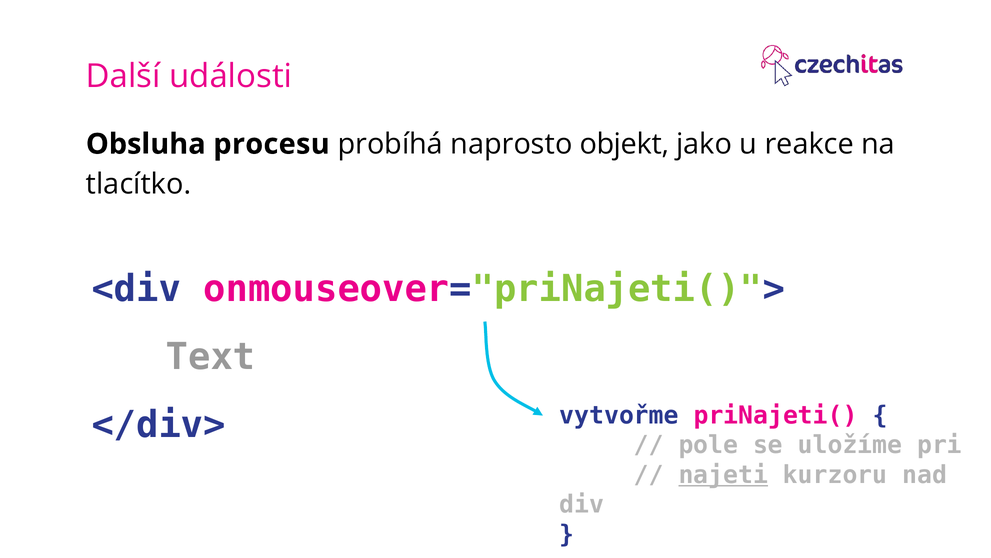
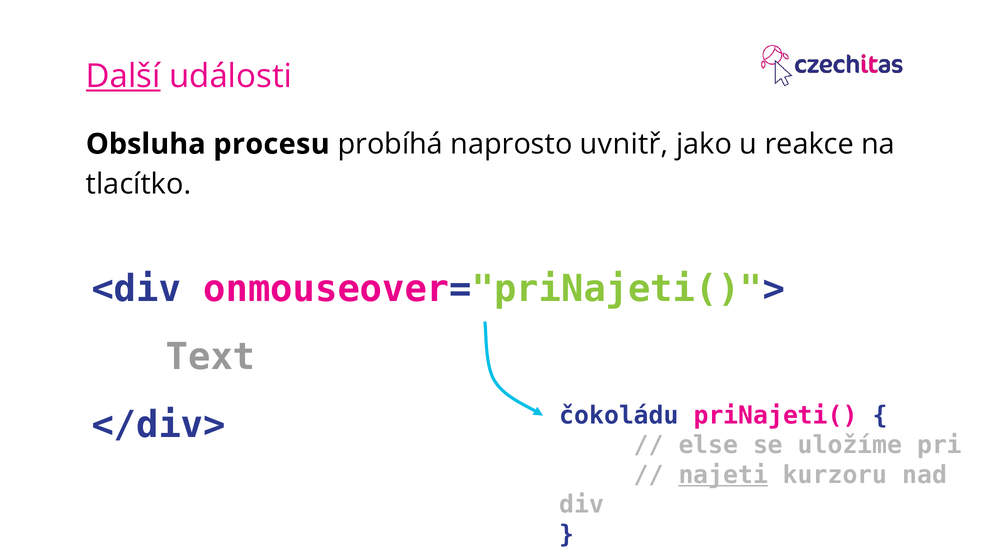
Další underline: none -> present
objekt: objekt -> uvnitř
vytvořme: vytvořme -> čokoládu
pole: pole -> else
